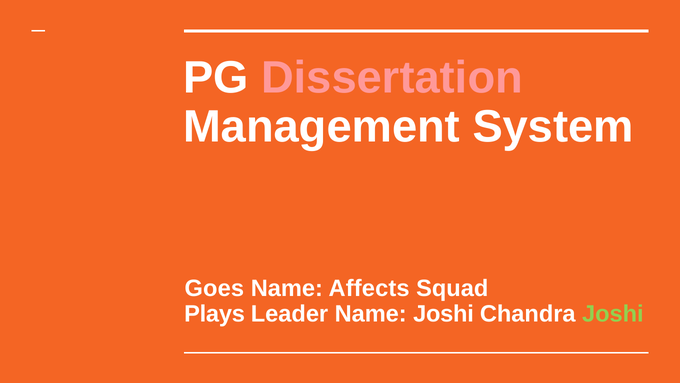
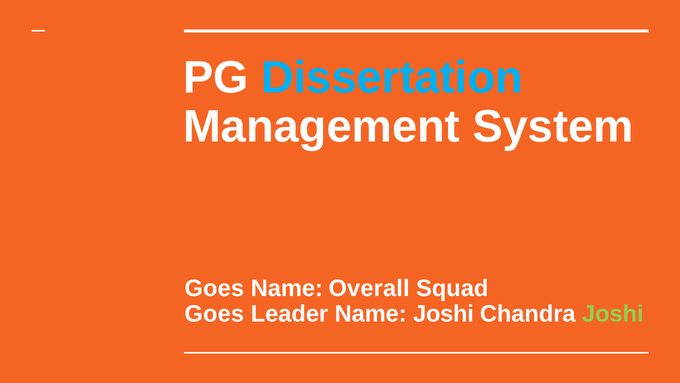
Dissertation colour: pink -> light blue
Affects: Affects -> Overall
Plays at (215, 313): Plays -> Goes
